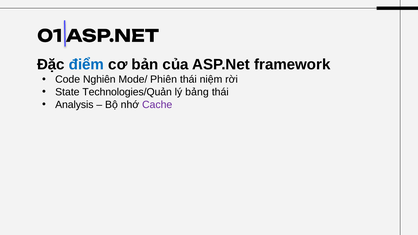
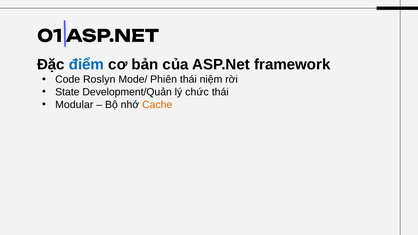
Nghiên: Nghiên -> Roslyn
Technologies/Quản: Technologies/Quản -> Development/Quản
bảng: bảng -> chức
Analysis: Analysis -> Modular
Cache colour: purple -> orange
